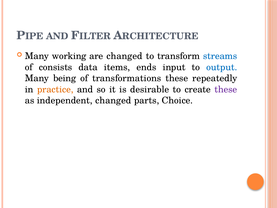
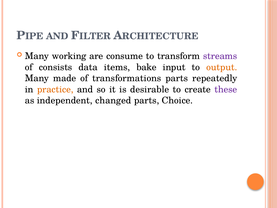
are changed: changed -> consume
streams colour: blue -> purple
ends: ends -> bake
output colour: blue -> orange
being: being -> made
transformations these: these -> parts
